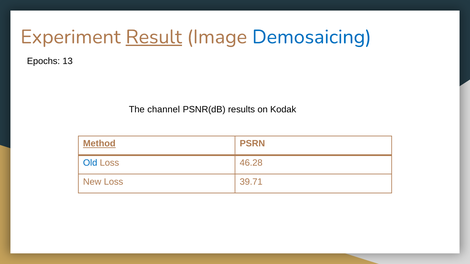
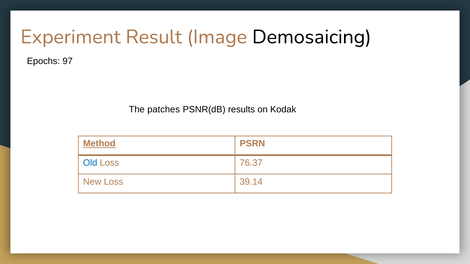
Result underline: present -> none
Demosaicing colour: blue -> black
13: 13 -> 97
channel: channel -> patches
46.28: 46.28 -> 76.37
39.71: 39.71 -> 39.14
